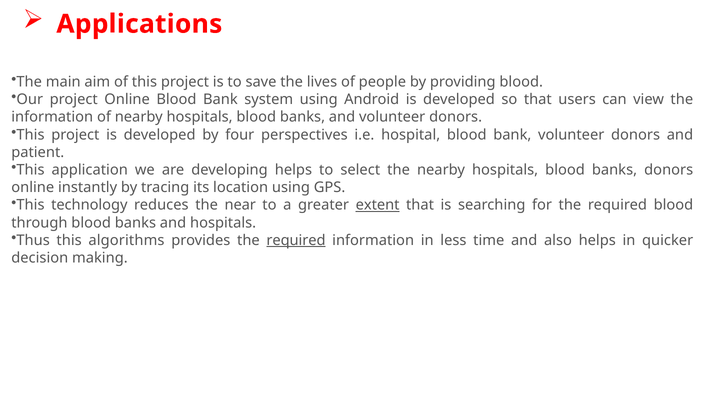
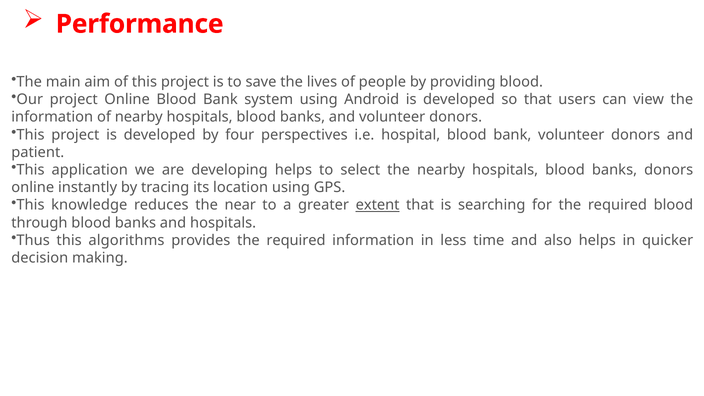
Applications: Applications -> Performance
technology: technology -> knowledge
required at (296, 240) underline: present -> none
